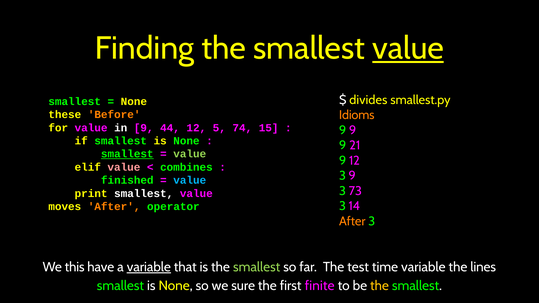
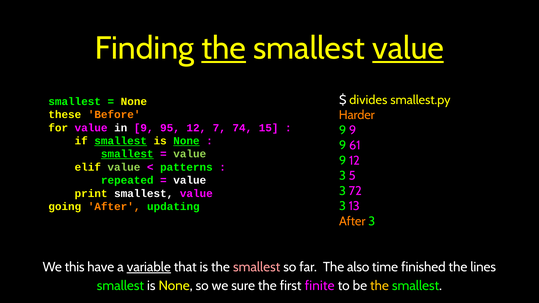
the at (224, 48) underline: none -> present
Idioms: Idioms -> Harder
44: 44 -> 95
5: 5 -> 7
smallest at (121, 141) underline: none -> present
None at (186, 141) underline: none -> present
21: 21 -> 61
value at (124, 167) colour: pink -> light green
combines: combines -> patterns
3 9: 9 -> 5
finished: finished -> repeated
value at (190, 180) colour: light blue -> white
73: 73 -> 72
14: 14 -> 13
moves: moves -> going
operator: operator -> updating
smallest at (257, 267) colour: light green -> pink
test: test -> also
time variable: variable -> finished
